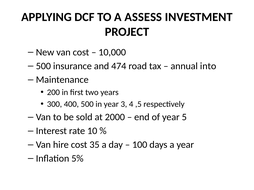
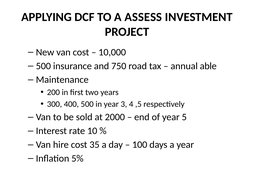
474: 474 -> 750
into: into -> able
